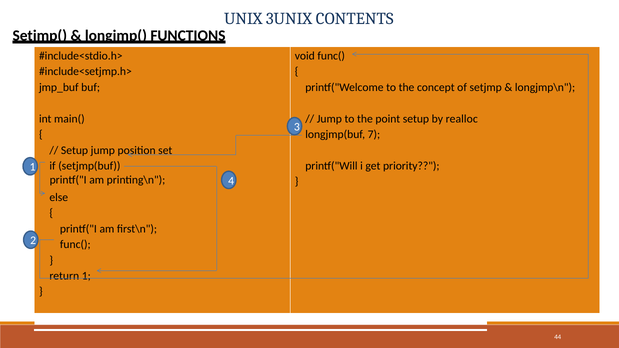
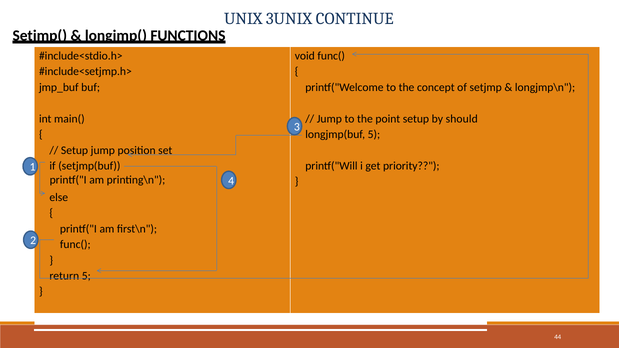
CONTENTS: CONTENTS -> CONTINUE
realloc: realloc -> should
longjmp(buf 7: 7 -> 5
return 1: 1 -> 5
